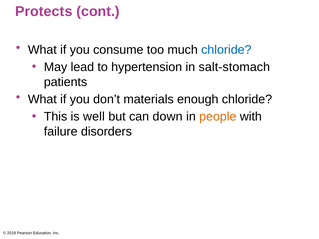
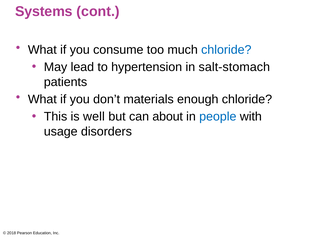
Protects: Protects -> Systems
down: down -> about
people colour: orange -> blue
failure: failure -> usage
